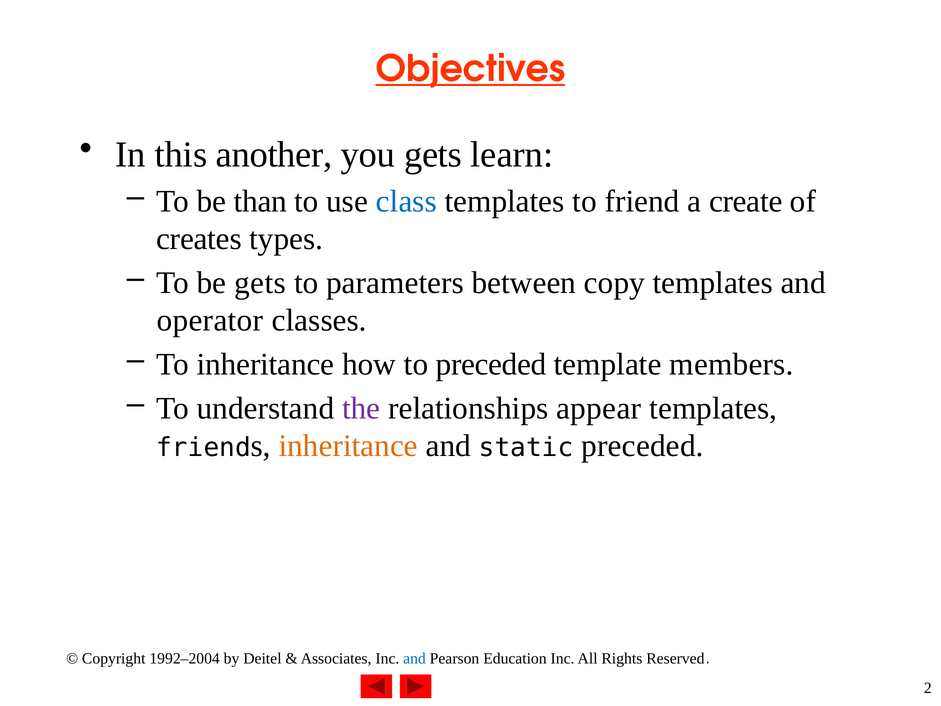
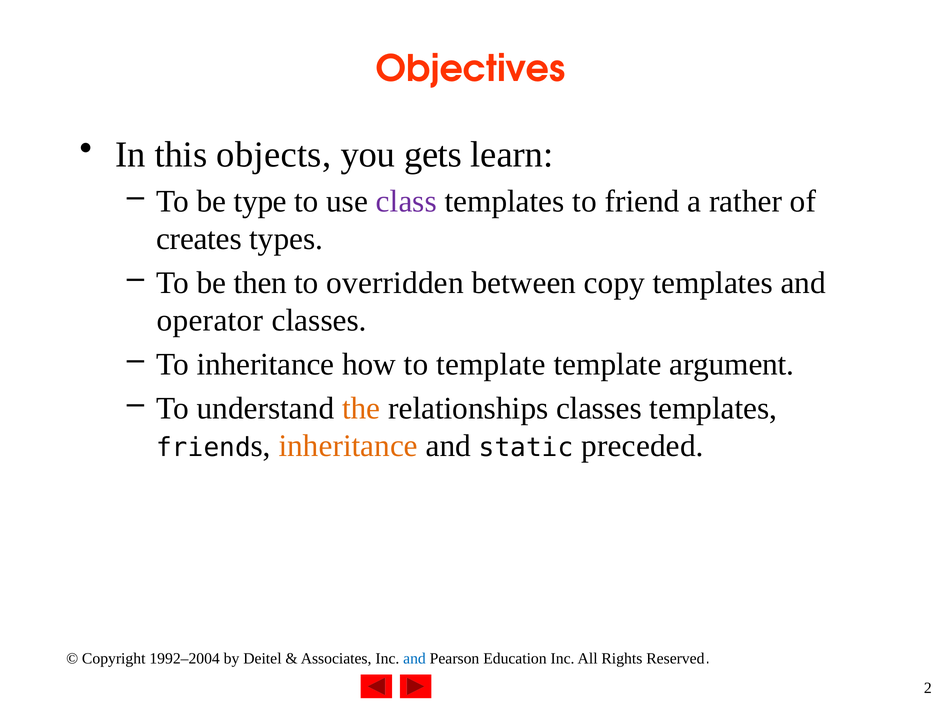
Objectives underline: present -> none
another: another -> objects
than: than -> type
class colour: blue -> purple
create: create -> rather
be gets: gets -> then
parameters: parameters -> overridden
to preceded: preceded -> template
members: members -> argument
the colour: purple -> orange
relationships appear: appear -> classes
